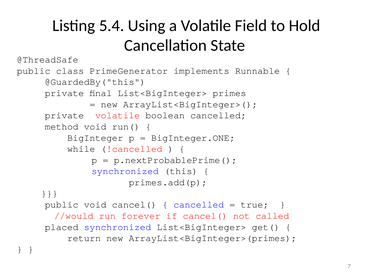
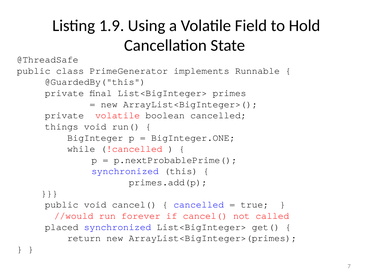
5.4: 5.4 -> 1.9
method: method -> things
